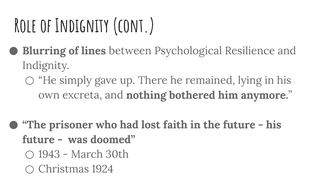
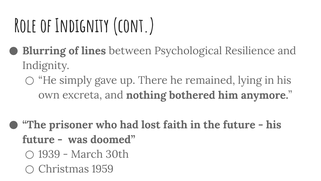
1943: 1943 -> 1939
1924: 1924 -> 1959
